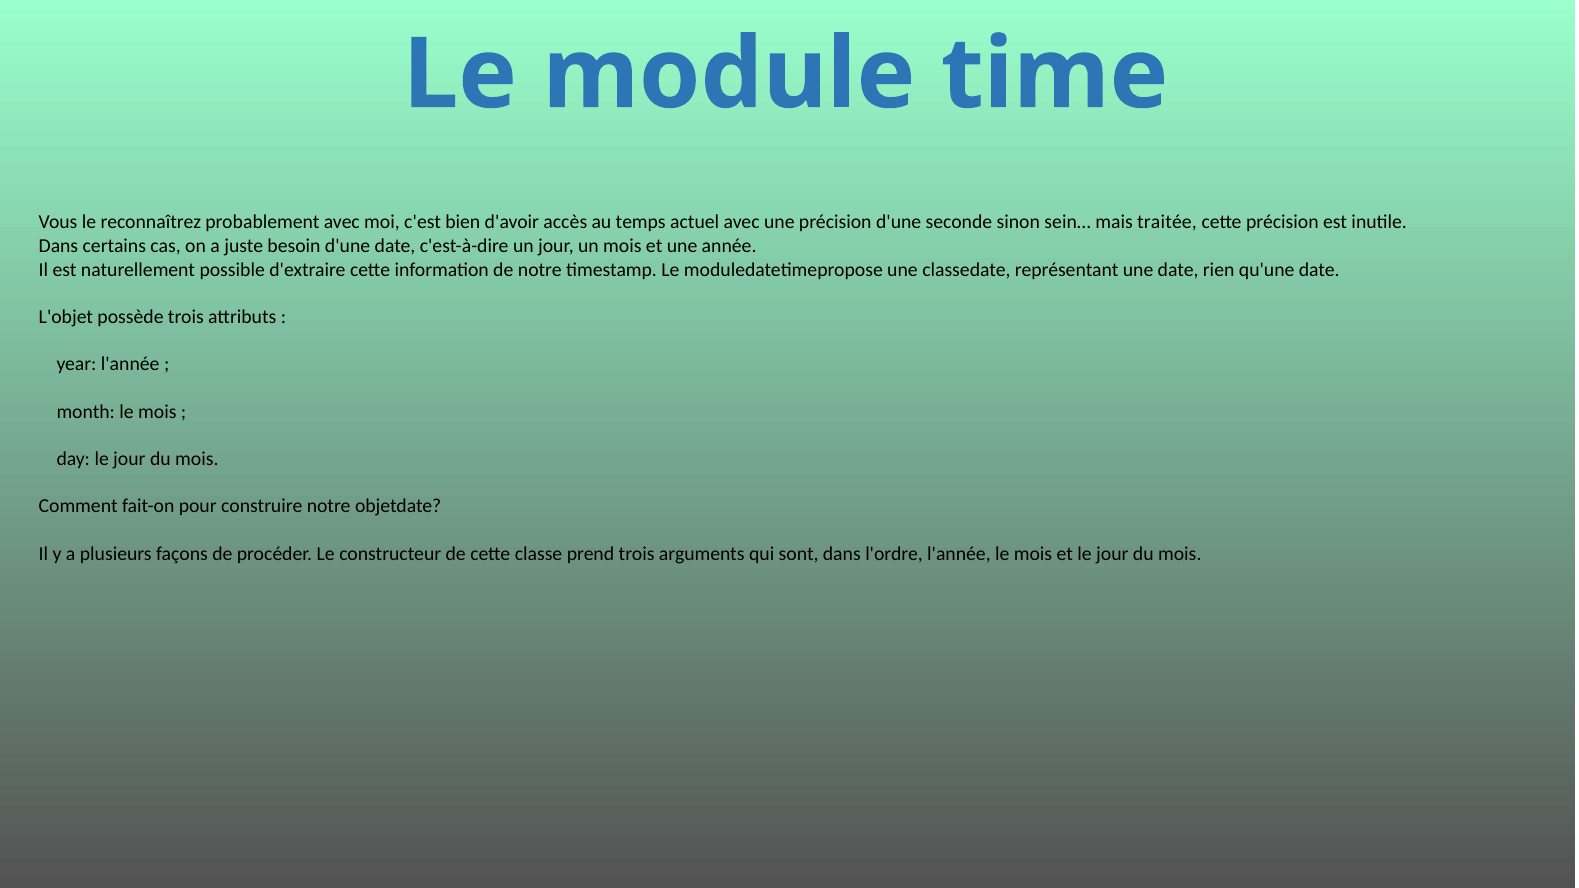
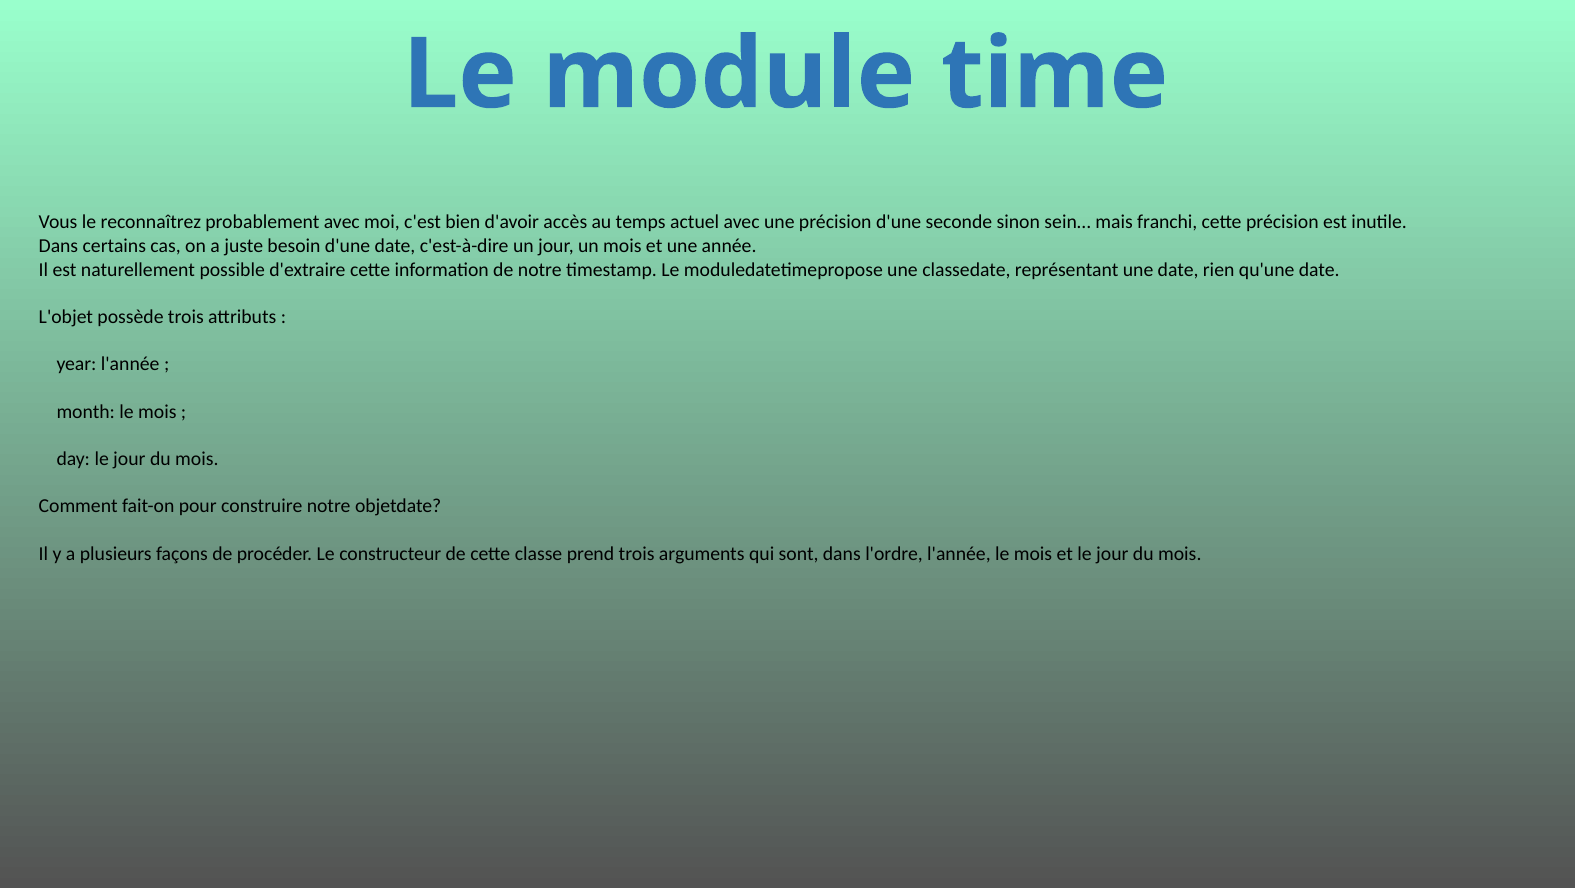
traitée: traitée -> franchi
